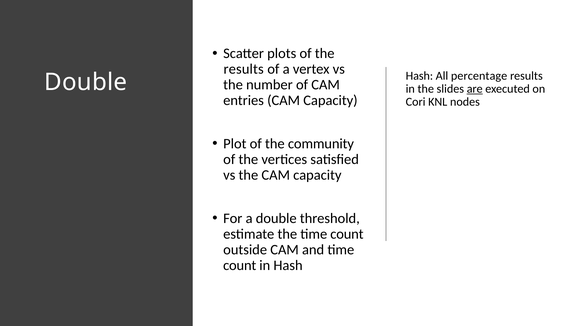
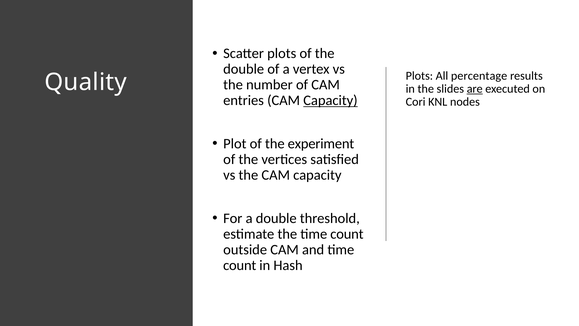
results at (244, 69): results -> double
Hash at (419, 76): Hash -> Plots
Double at (86, 82): Double -> Quality
Capacity at (330, 100) underline: none -> present
community: community -> experiment
